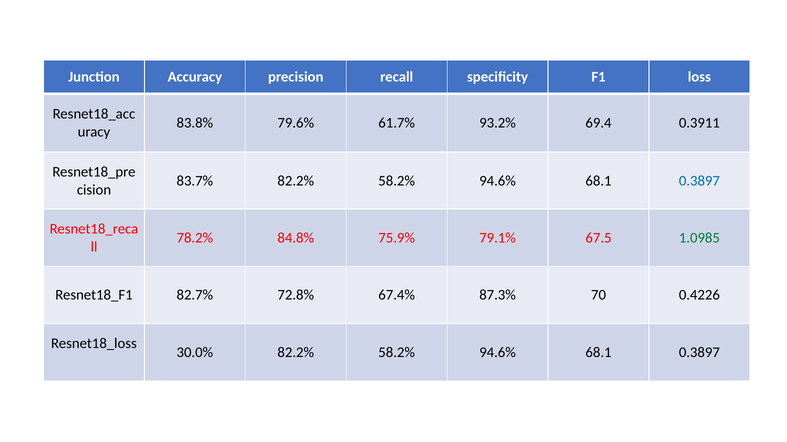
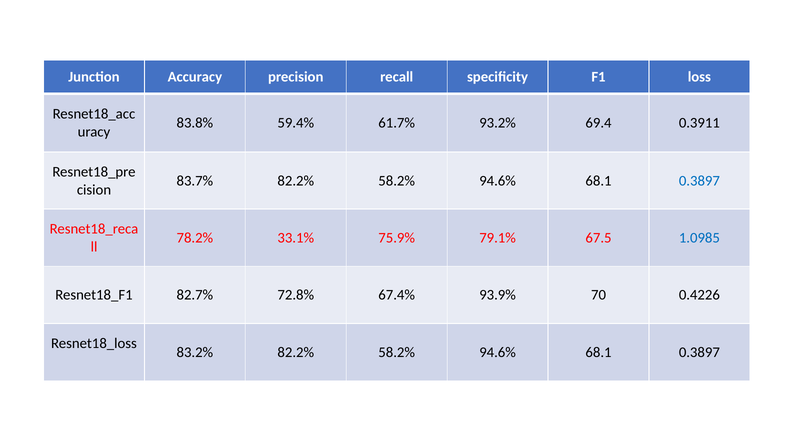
79.6%: 79.6% -> 59.4%
84.8%: 84.8% -> 33.1%
1.0985 colour: green -> blue
87.3%: 87.3% -> 93.9%
30.0%: 30.0% -> 83.2%
